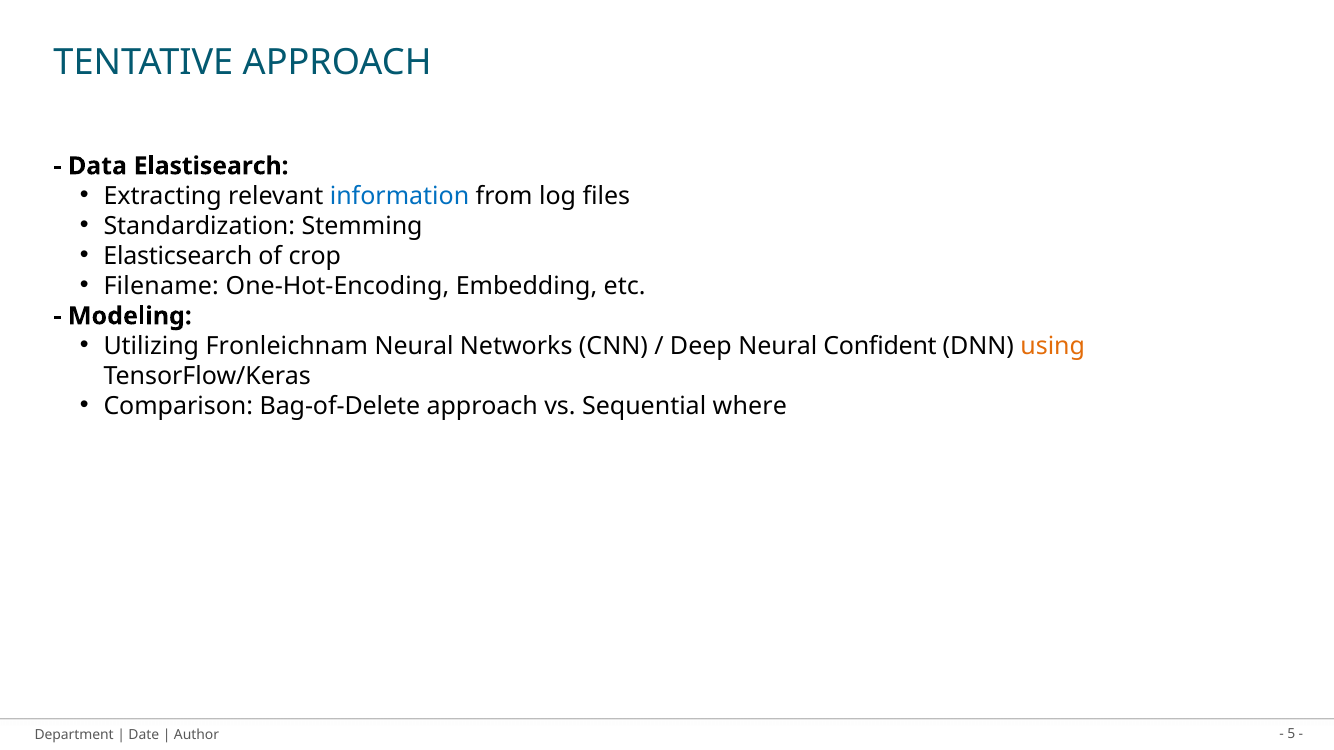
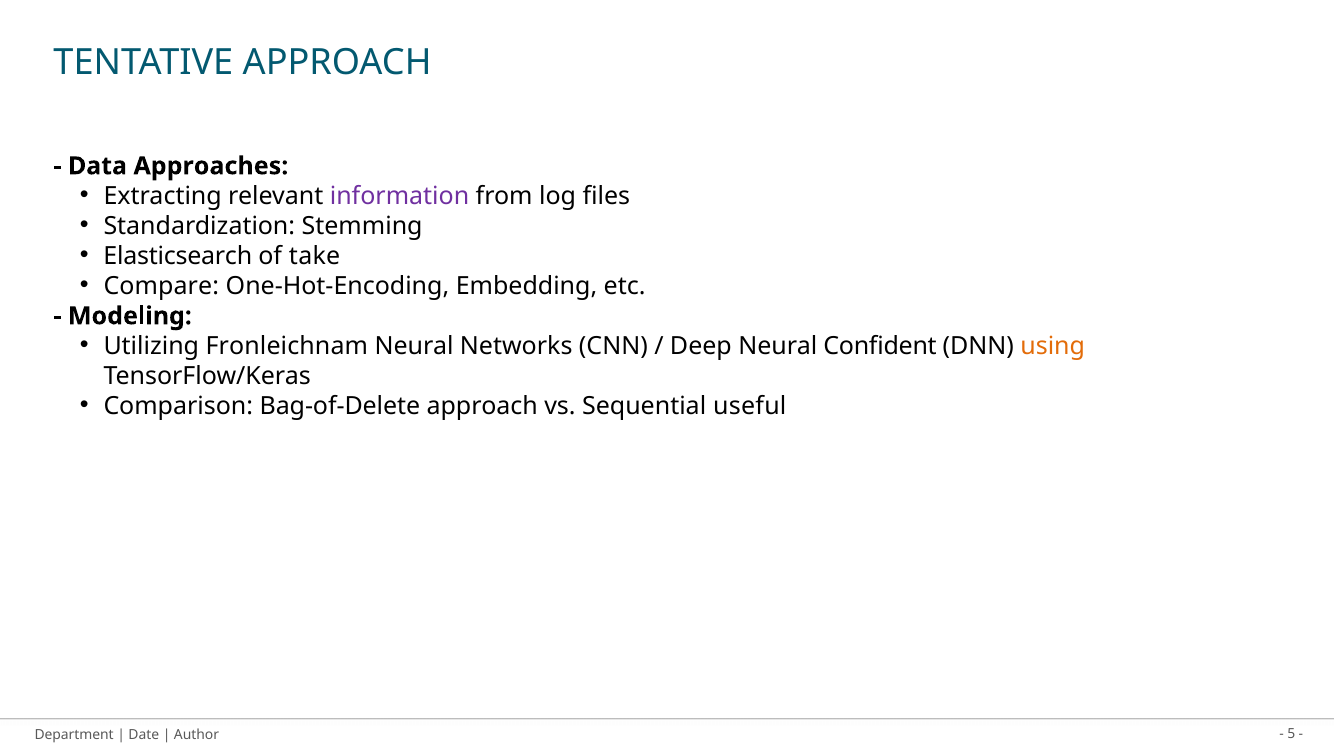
Elastisearch: Elastisearch -> Approaches
information colour: blue -> purple
crop: crop -> take
Filename: Filename -> Compare
where: where -> useful
